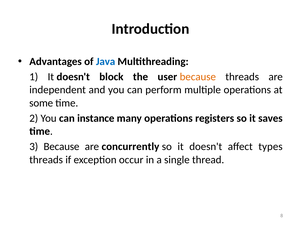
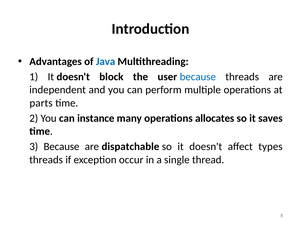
because at (198, 77) colour: orange -> blue
some: some -> parts
registers: registers -> allocates
concurrently: concurrently -> dispatchable
